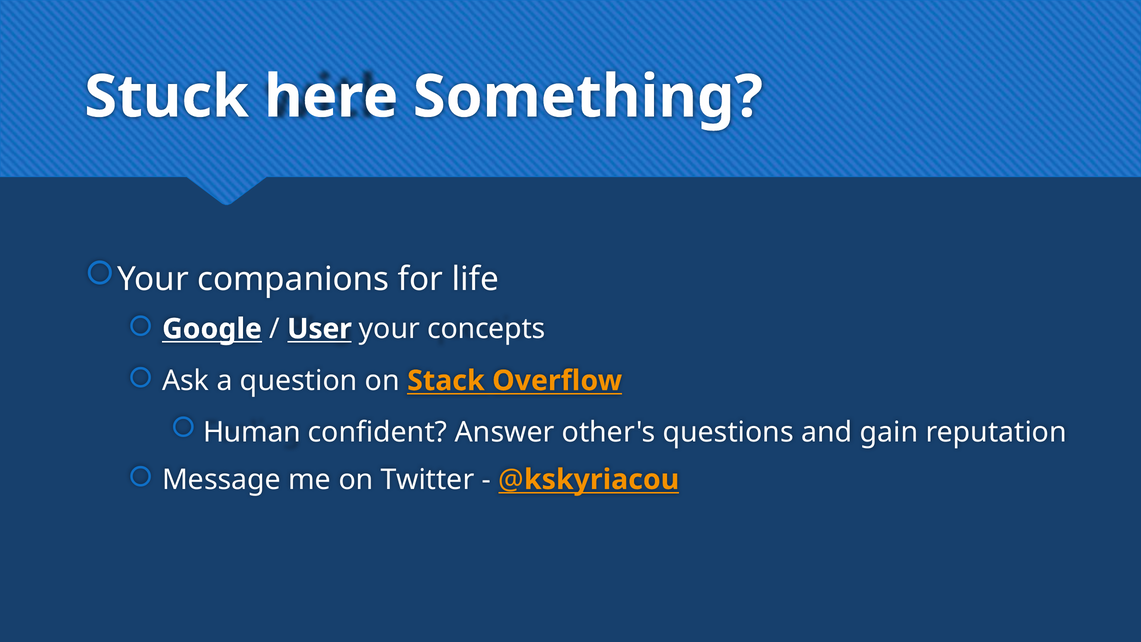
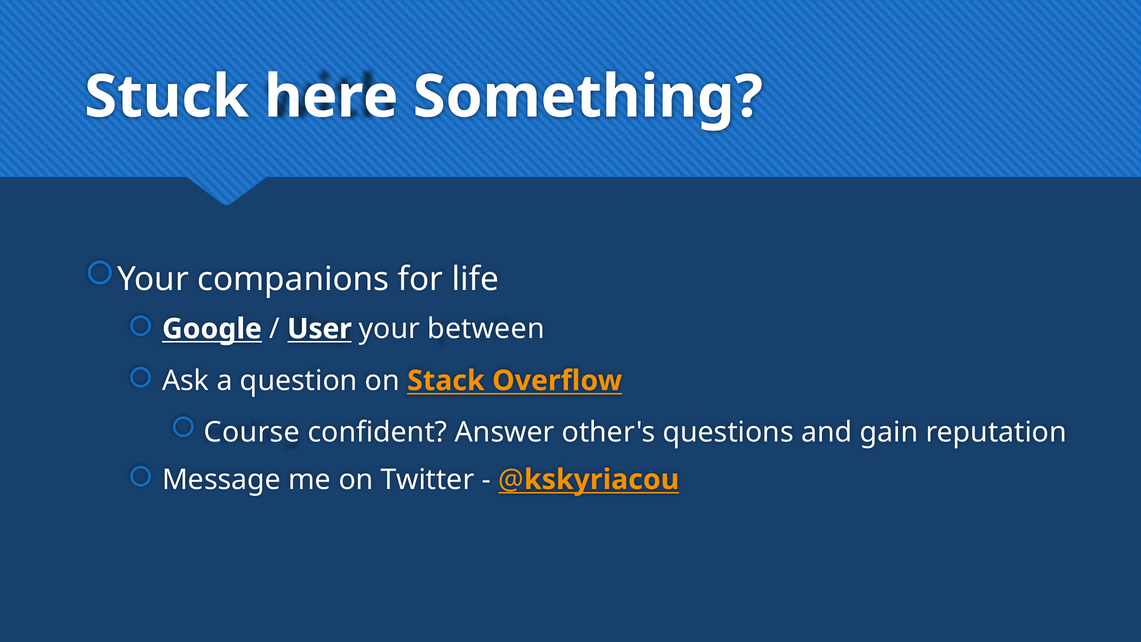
concepts: concepts -> between
Human: Human -> Course
